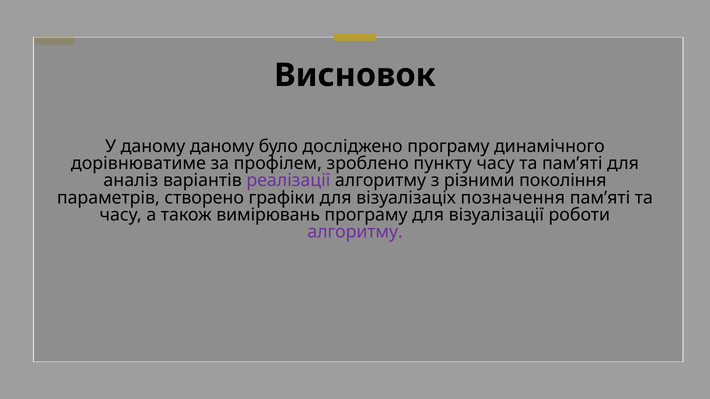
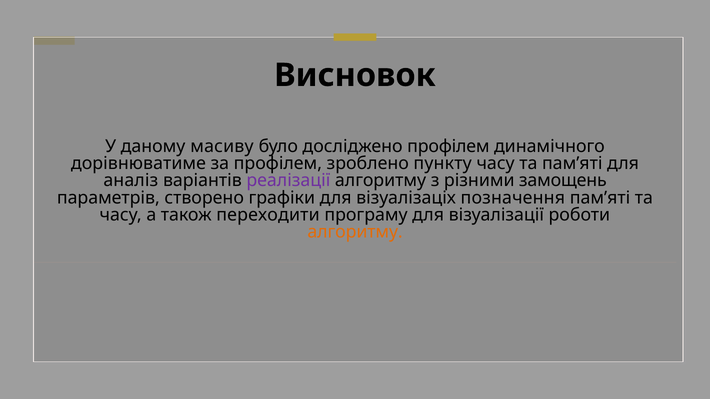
даному даному: даному -> масиву
досліджено програму: програму -> профілем
покоління: покоління -> замощень
вимірювань: вимірювань -> переходити
алгоритму at (355, 232) colour: purple -> orange
